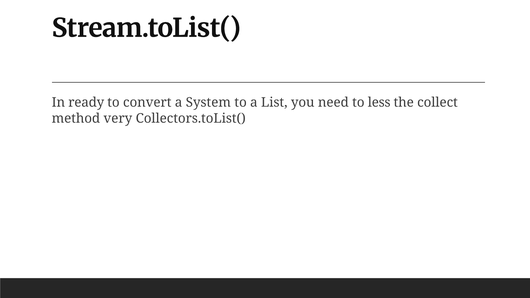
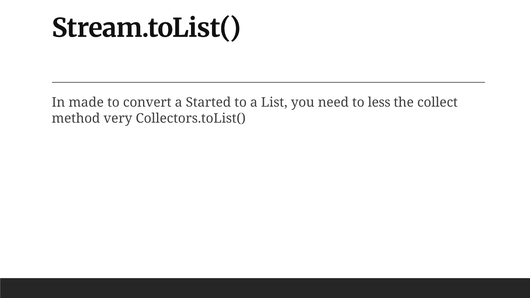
ready: ready -> made
System: System -> Started
